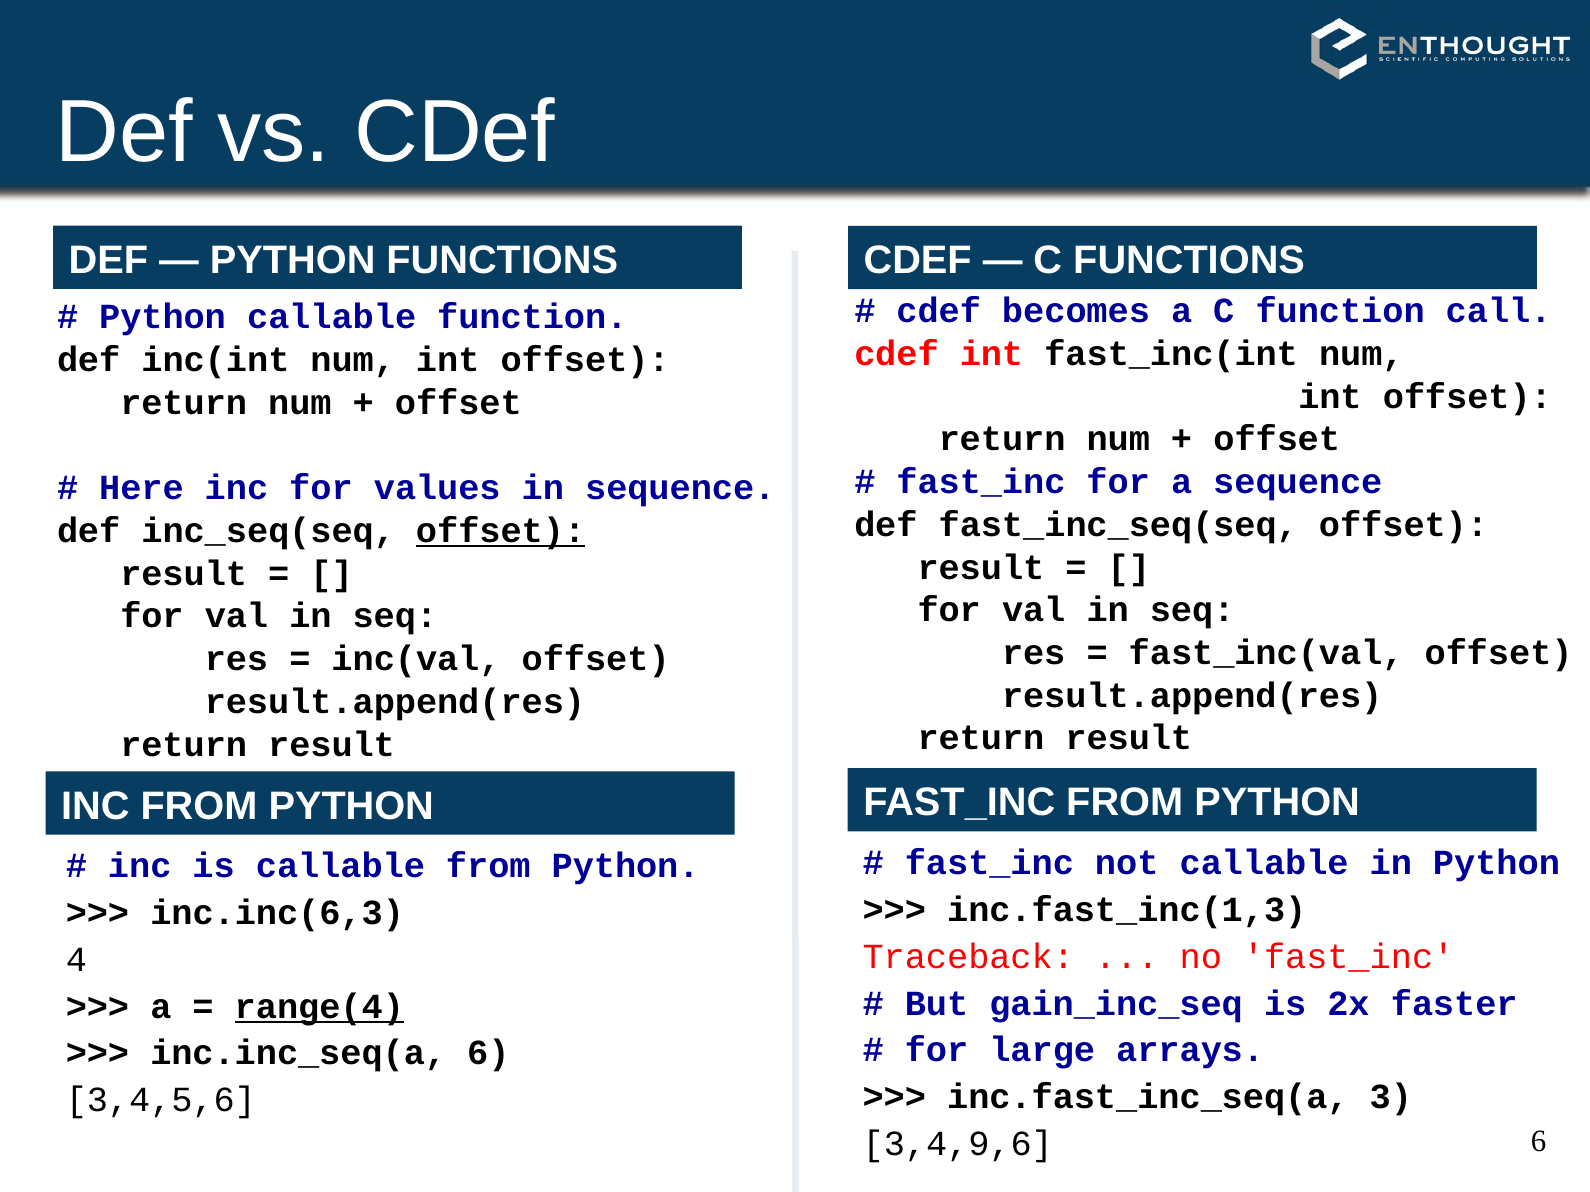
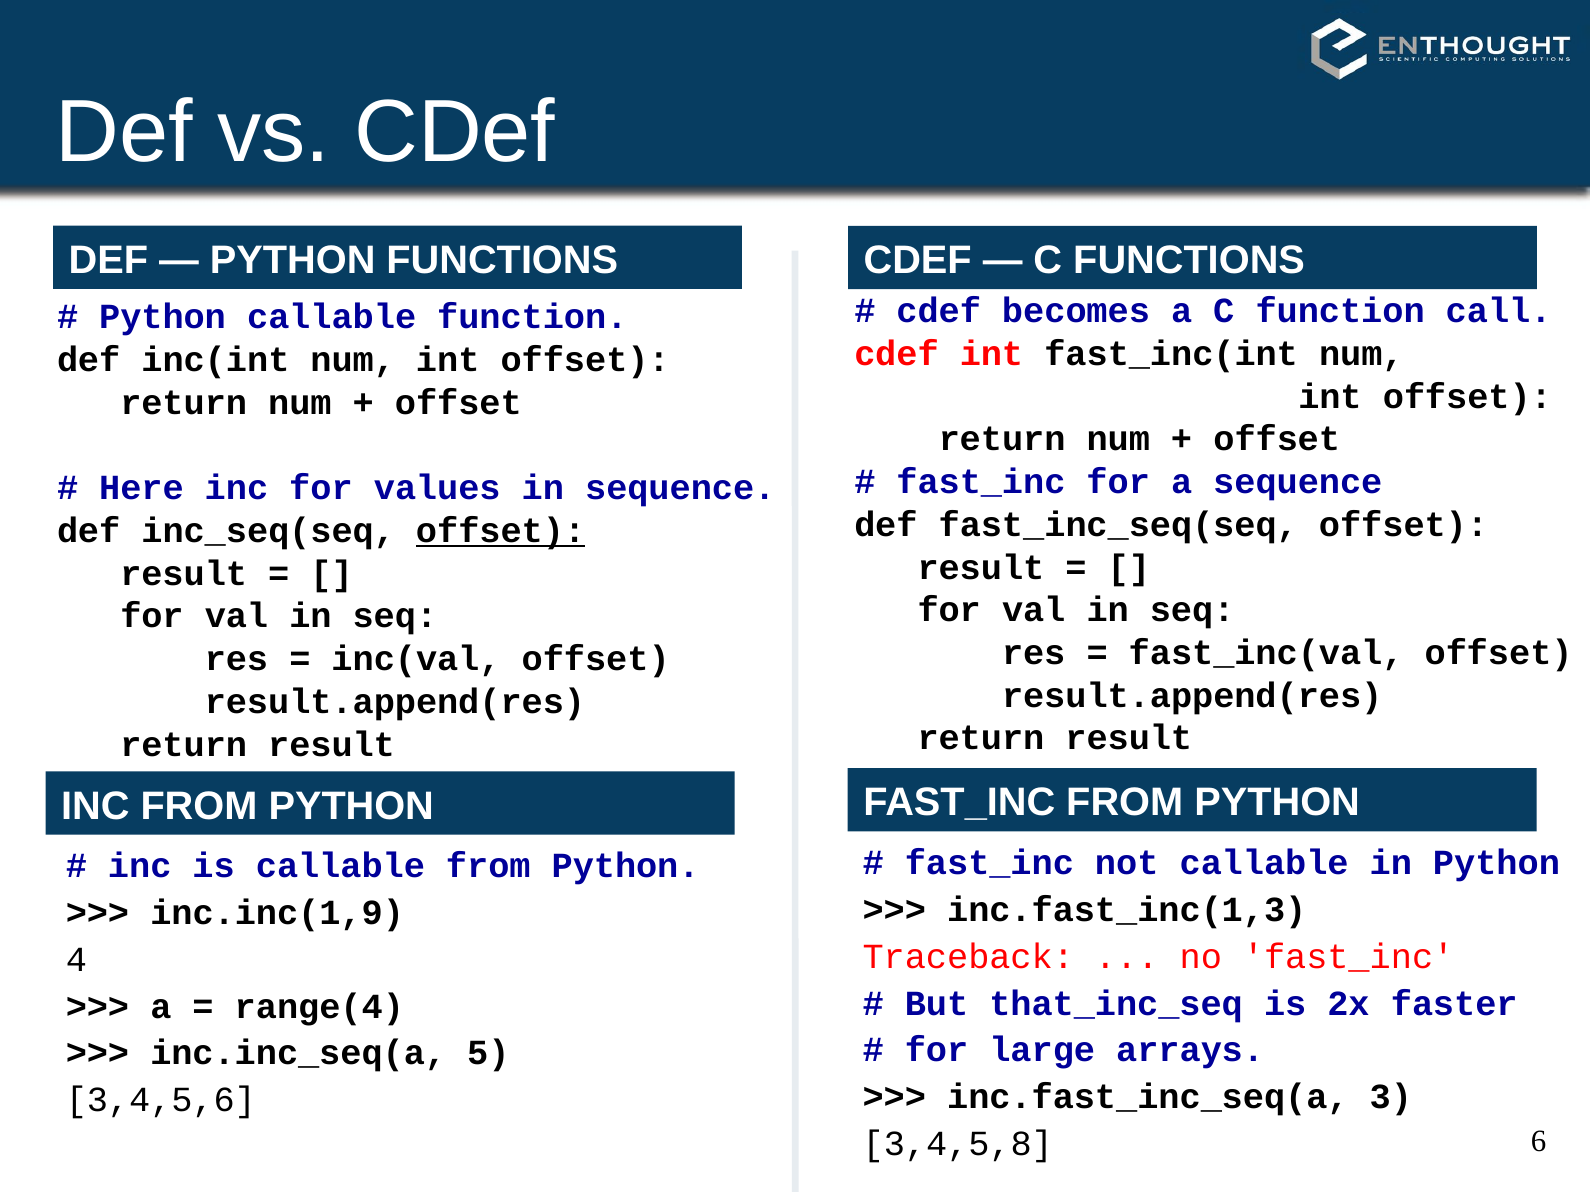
inc.inc(6,3: inc.inc(6,3 -> inc.inc(1,9
gain_inc_seq: gain_inc_seq -> that_inc_seq
range(4 underline: present -> none
inc.inc_seq(a 6: 6 -> 5
3,4,9,6: 3,4,9,6 -> 3,4,5,8
